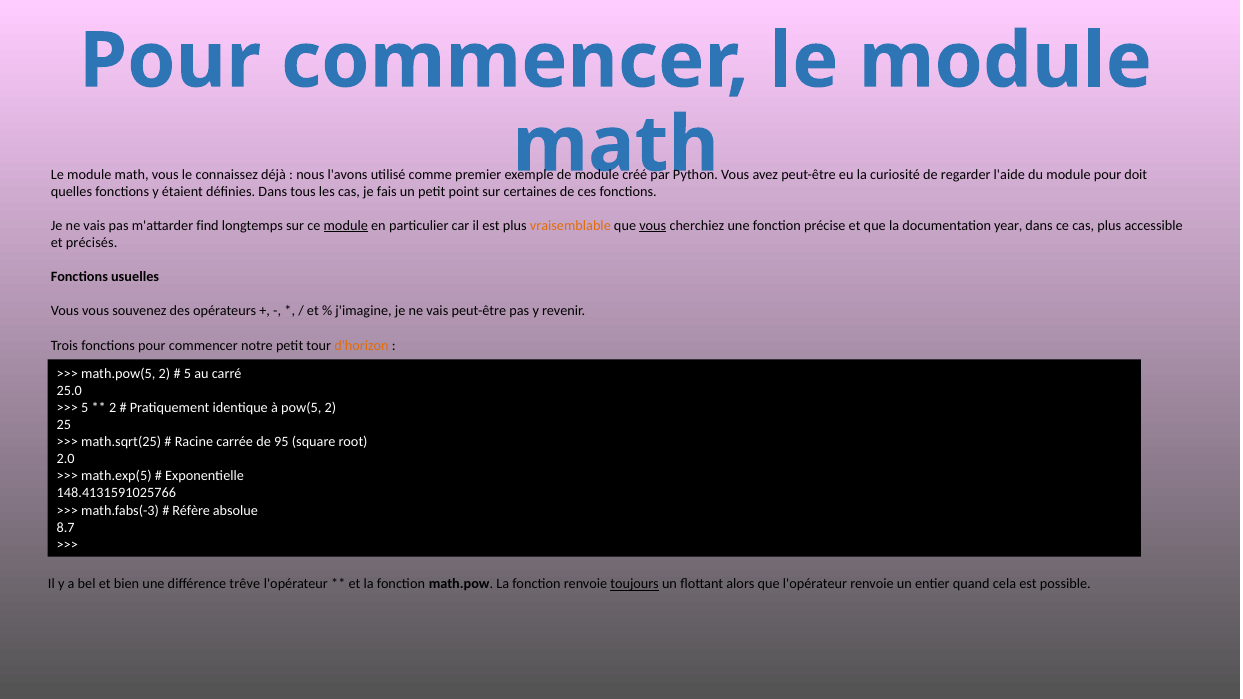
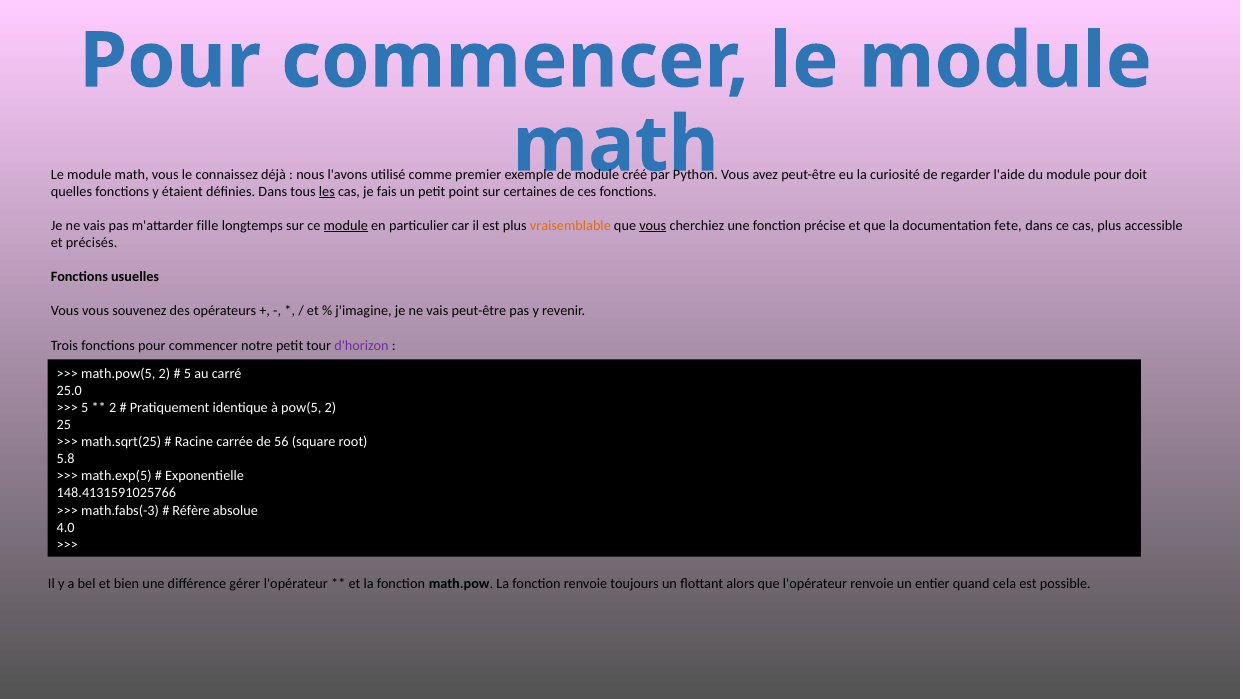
les underline: none -> present
find: find -> fille
year: year -> fete
d'horizon colour: orange -> purple
95: 95 -> 56
2.0: 2.0 -> 5.8
8.7: 8.7 -> 4.0
trêve: trêve -> gérer
toujours underline: present -> none
